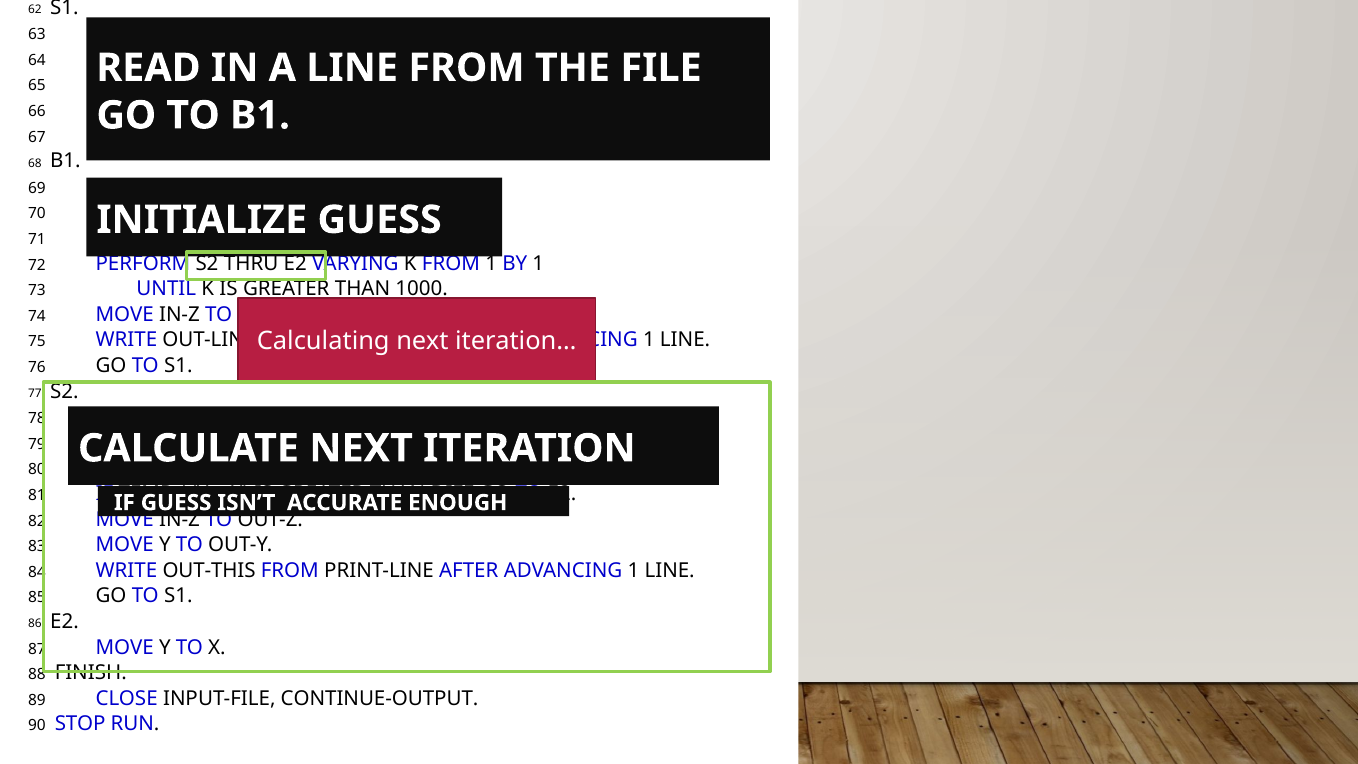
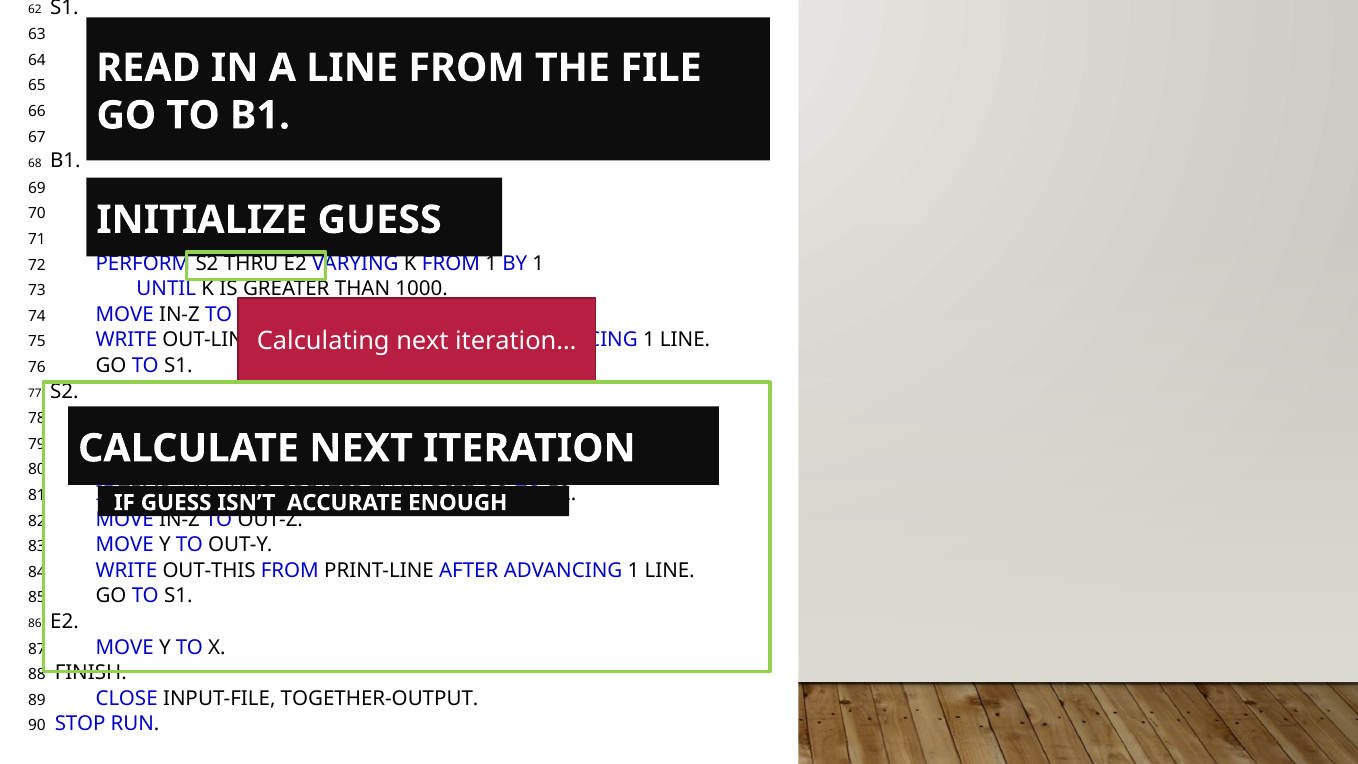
CONTINUE-OUTPUT: CONTINUE-OUTPUT -> TOGETHER-OUTPUT
